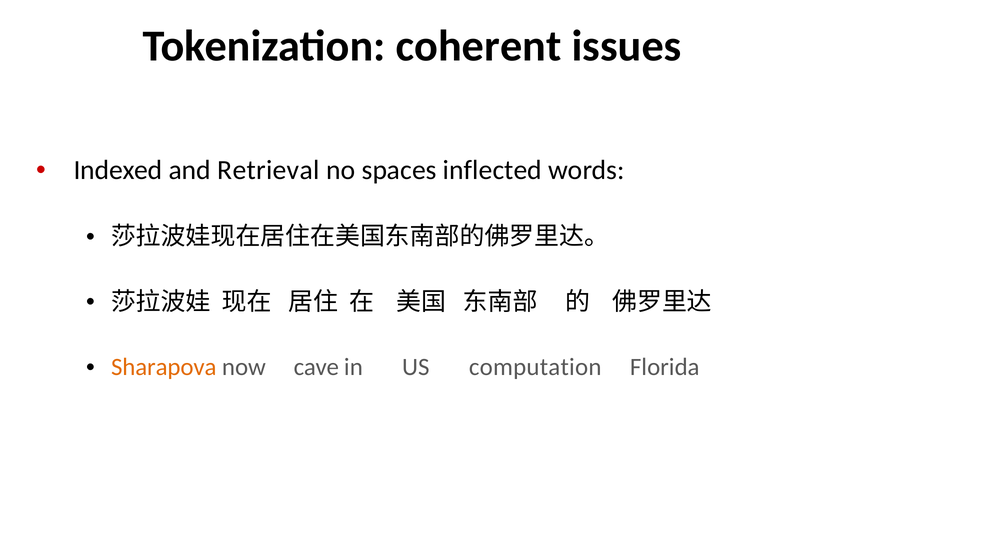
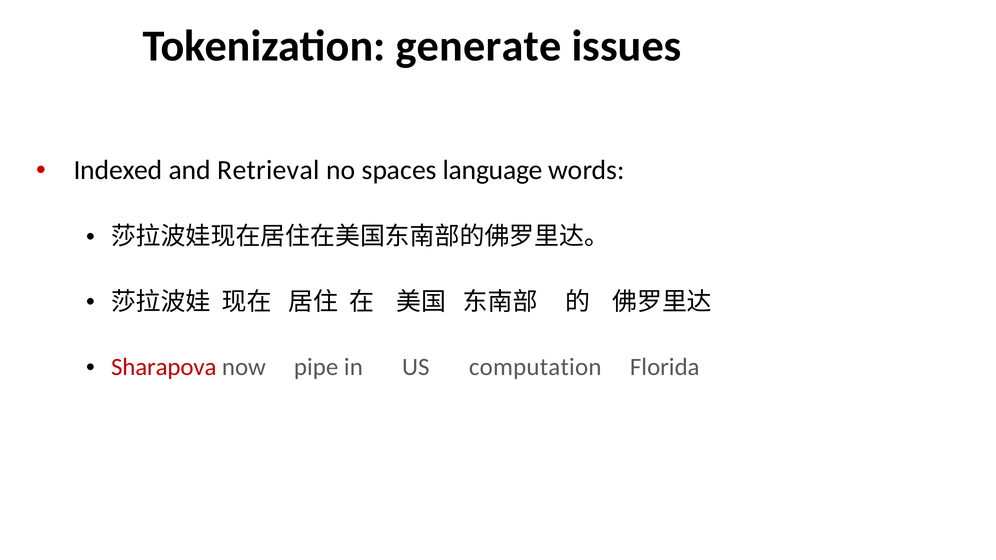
coherent: coherent -> generate
inflected: inflected -> language
Sharapova colour: orange -> red
cave: cave -> pipe
